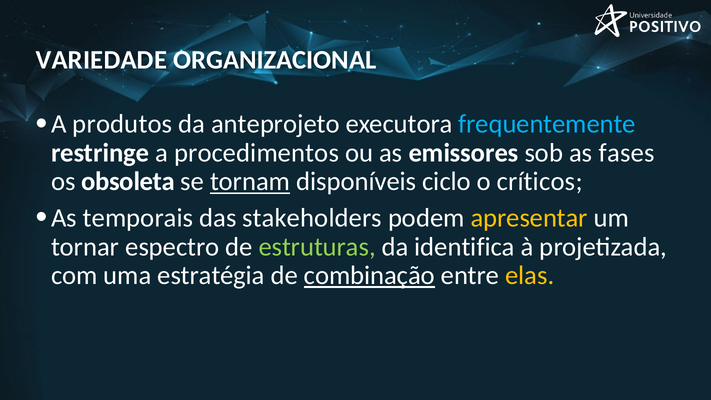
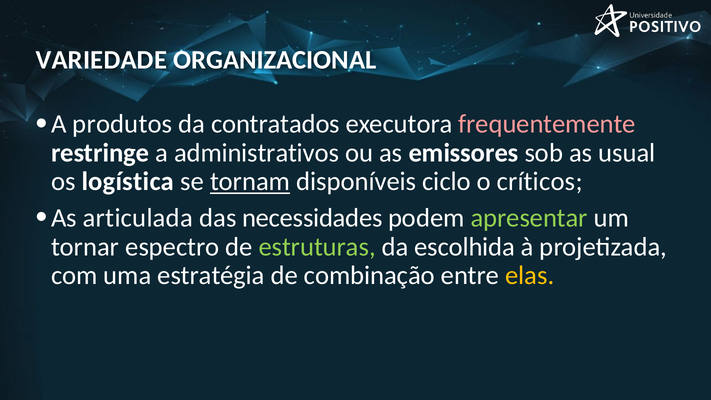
anteprojeto: anteprojeto -> contratados
frequentemente colour: light blue -> pink
procedimentos: procedimentos -> administrativos
fases: fases -> usual
obsoleta: obsoleta -> logística
temporais: temporais -> articulada
stakeholders: stakeholders -> necessidades
apresentar colour: yellow -> light green
identifica: identifica -> escolhida
combinação underline: present -> none
